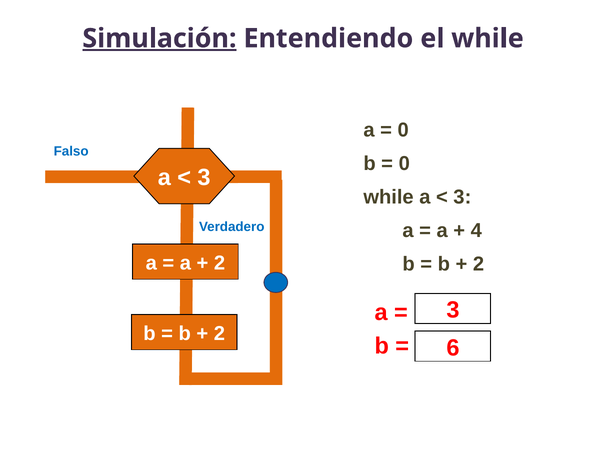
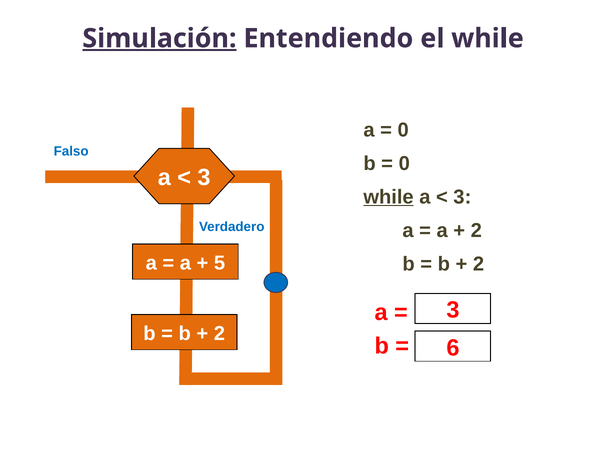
while at (389, 197) underline: none -> present
4 at (476, 231): 4 -> 2
2 at (220, 263): 2 -> 5
